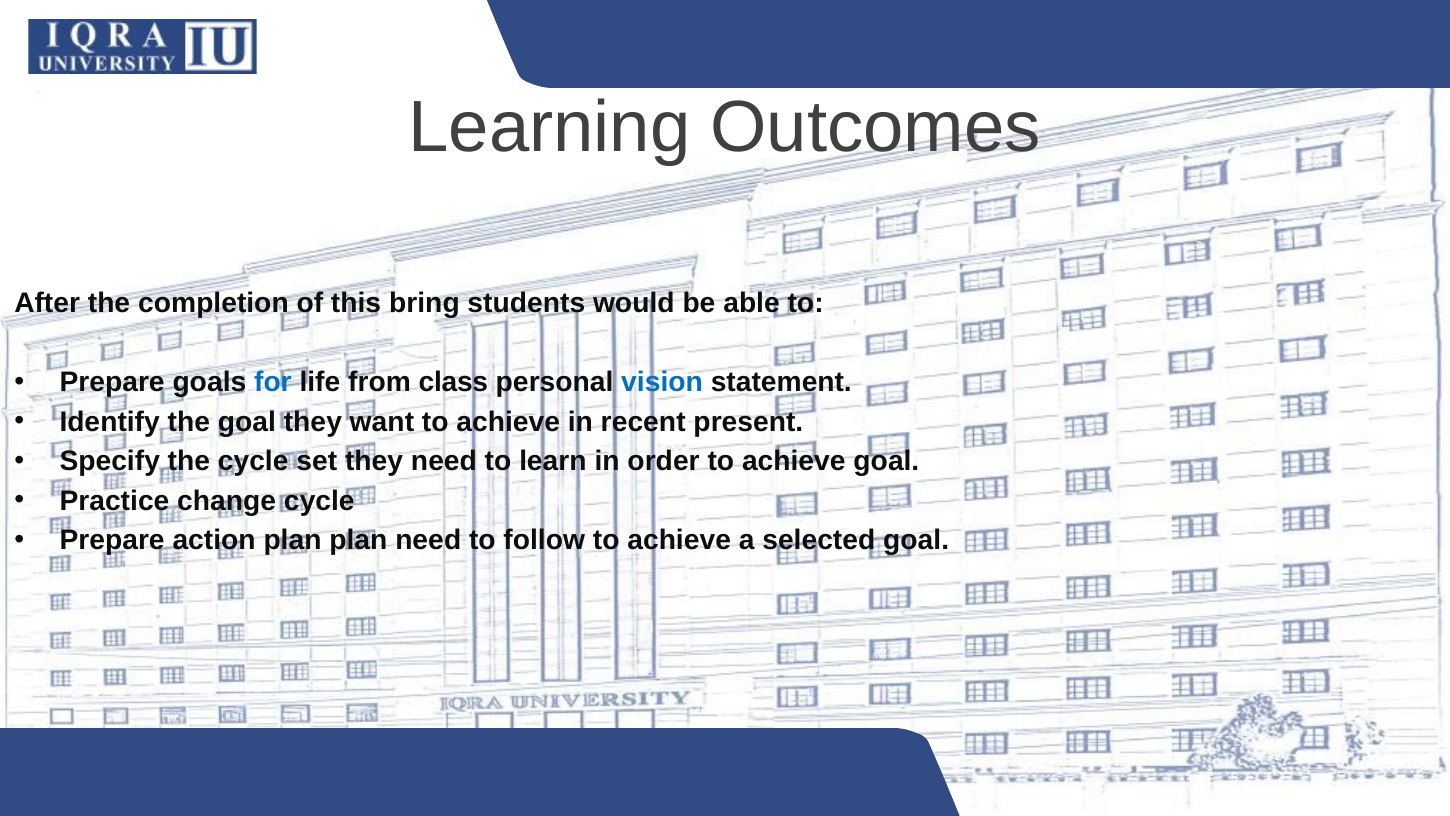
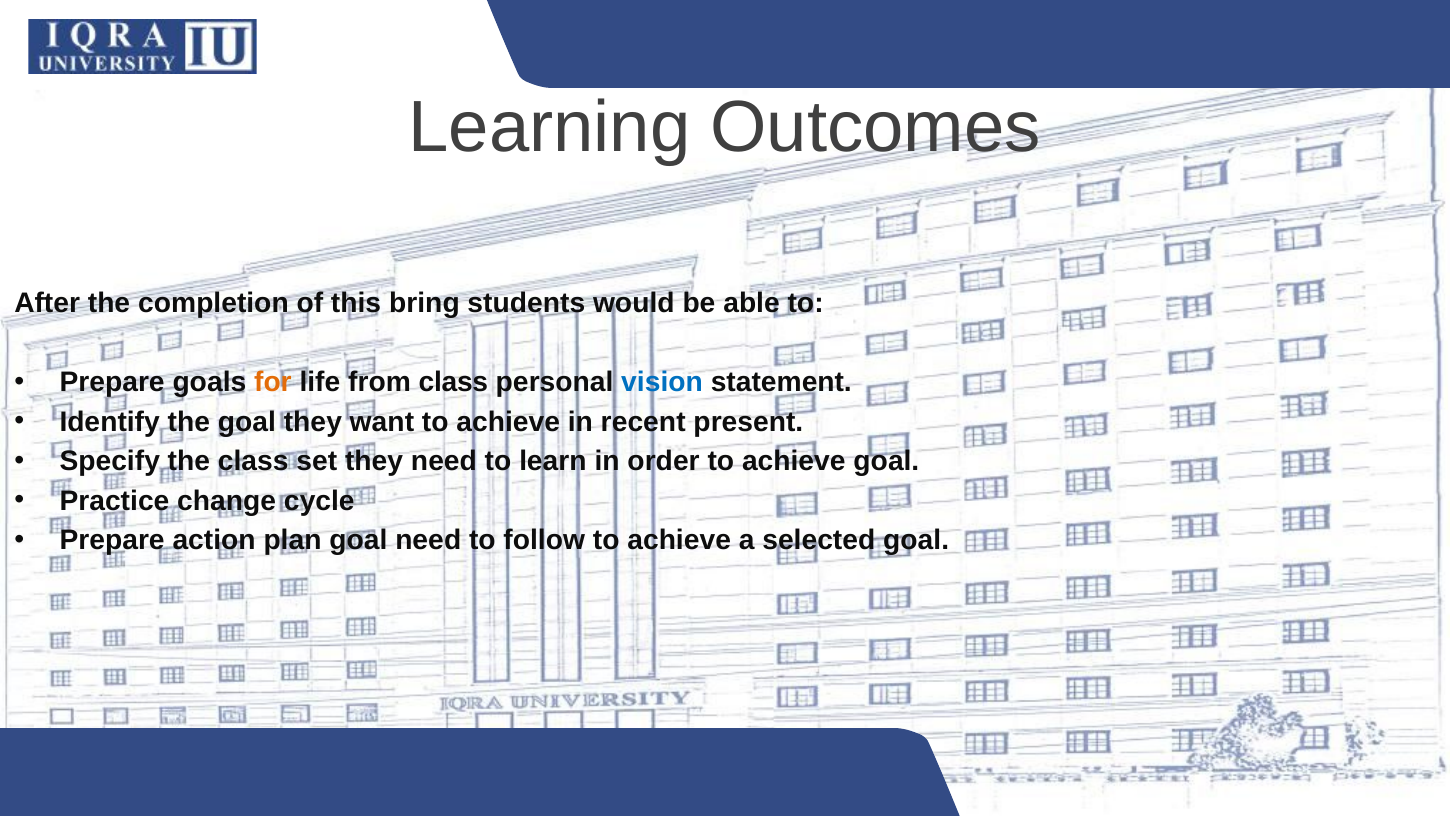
for colour: blue -> orange
the cycle: cycle -> class
plan plan: plan -> goal
